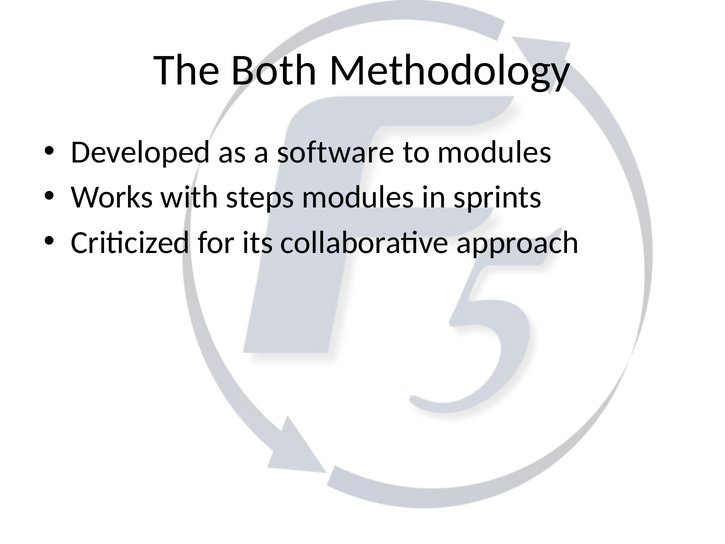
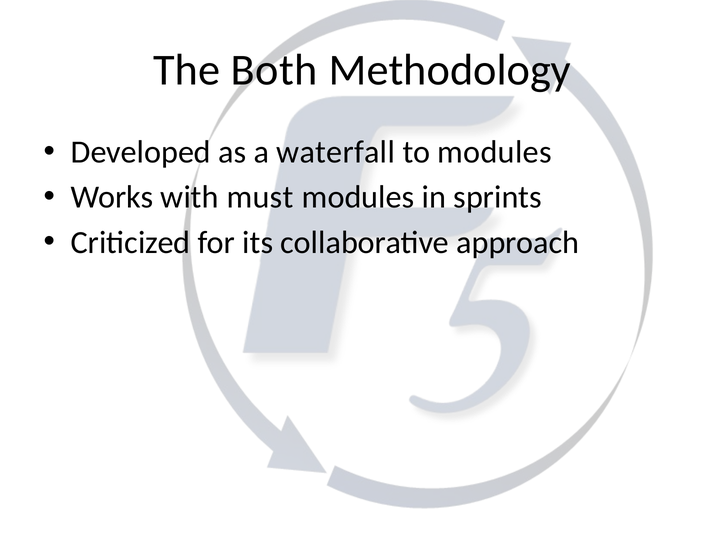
software: software -> waterfall
steps: steps -> must
